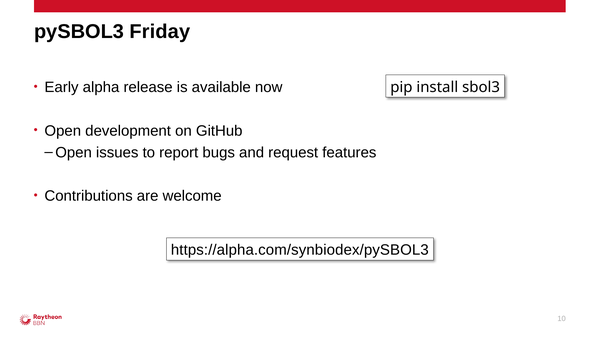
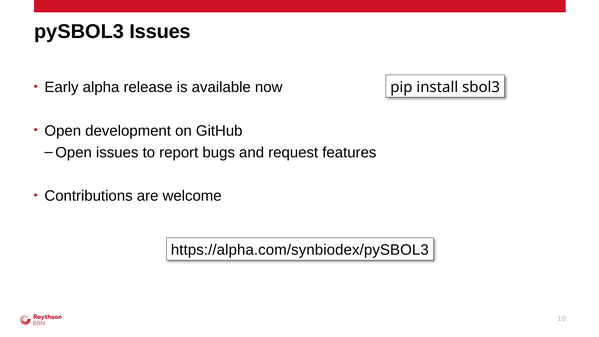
pySBOL3 Friday: Friday -> Issues
